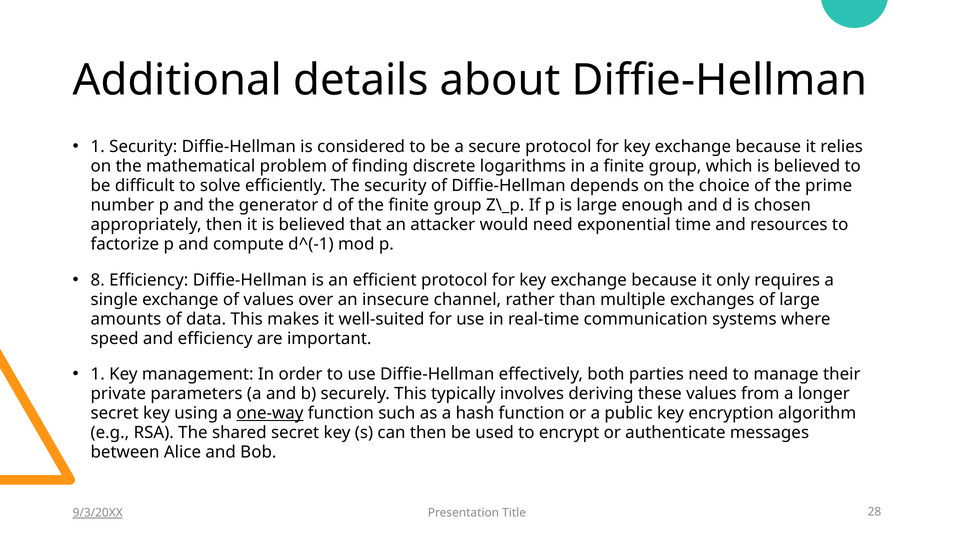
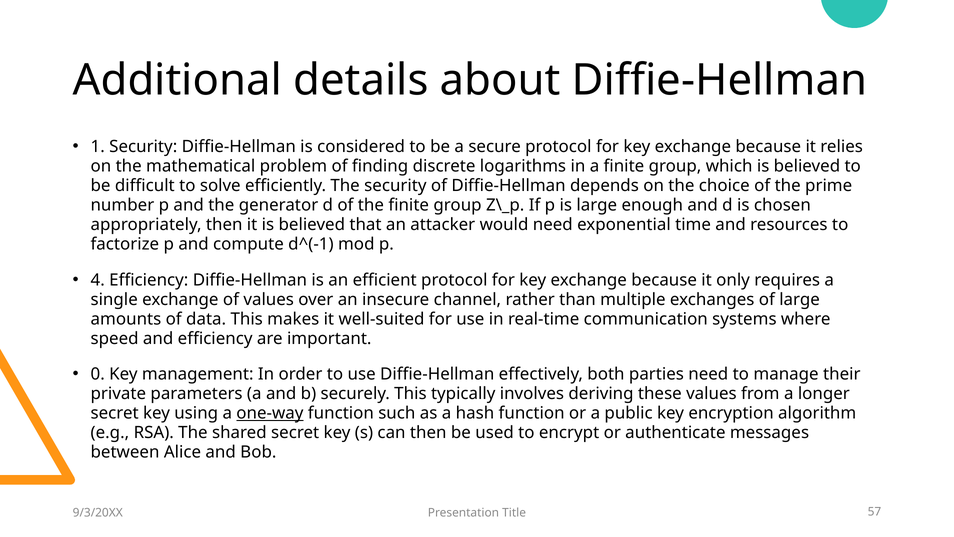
8: 8 -> 4
1 at (98, 374): 1 -> 0
9/3/20XX underline: present -> none
28: 28 -> 57
